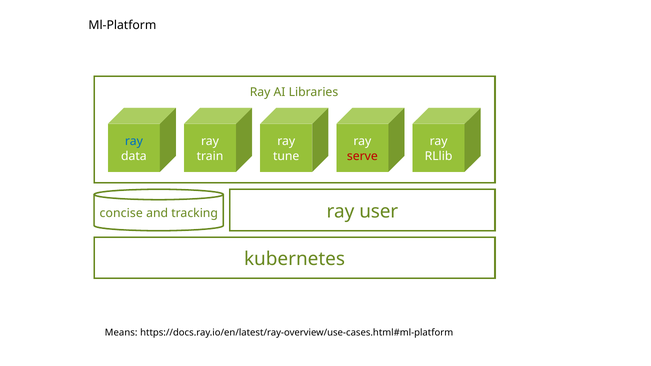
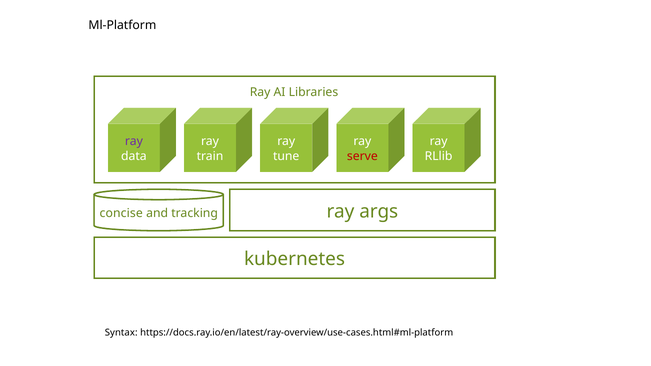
ray at (134, 141) colour: blue -> purple
user: user -> args
Means: Means -> Syntax
